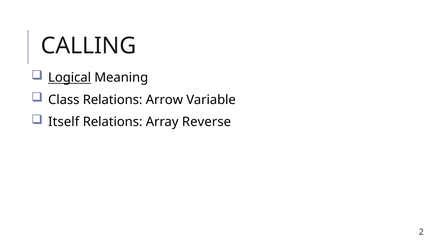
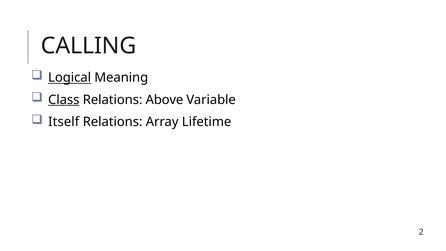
Class underline: none -> present
Arrow: Arrow -> Above
Reverse: Reverse -> Lifetime
